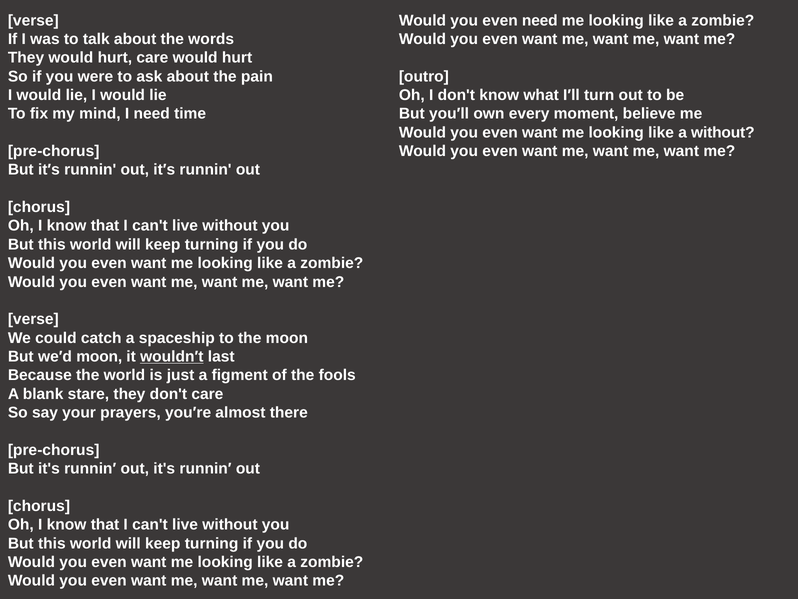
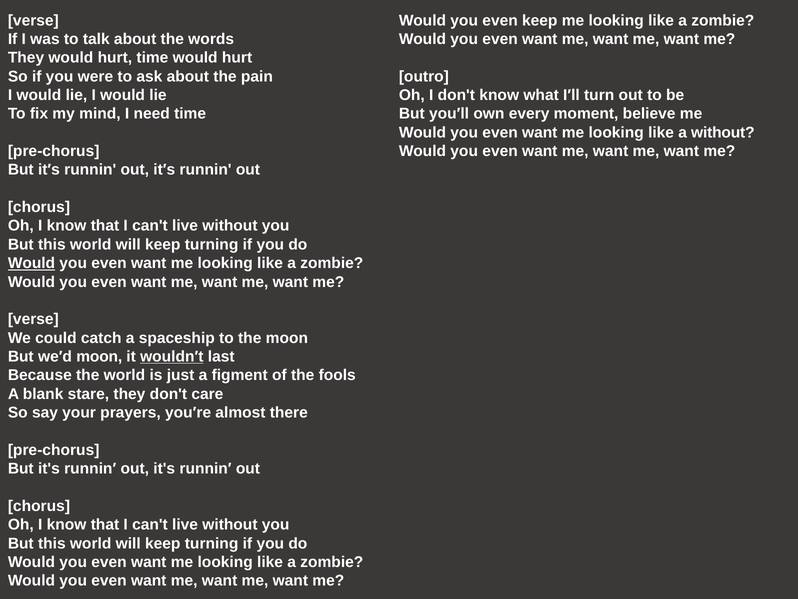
even need: need -> keep
hurt care: care -> time
Would at (31, 263) underline: none -> present
